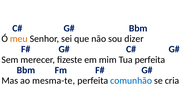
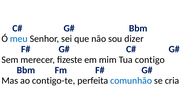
meu colour: orange -> blue
Tua perfeita: perfeita -> contigo
mesma-te: mesma-te -> contigo-te
